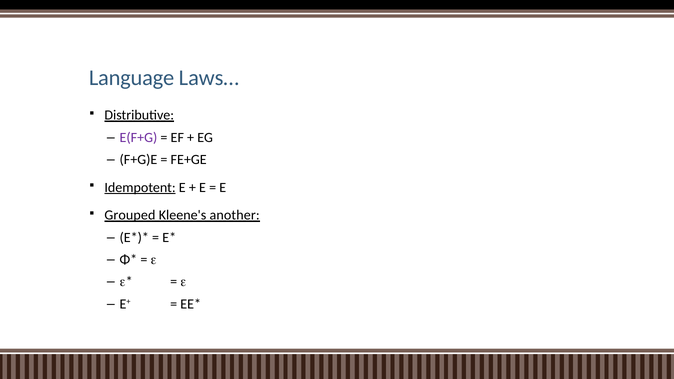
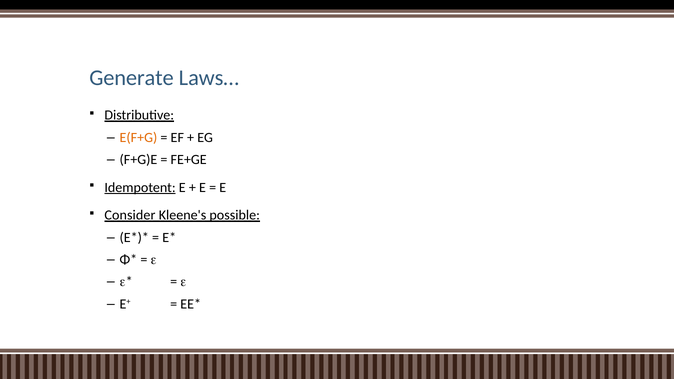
Language: Language -> Generate
E(F+G colour: purple -> orange
Grouped: Grouped -> Consider
another: another -> possible
